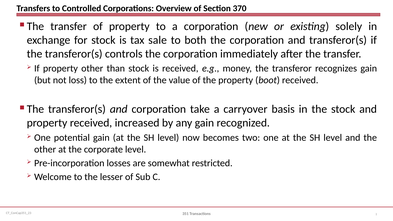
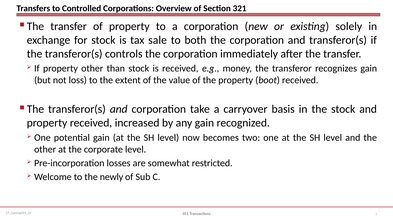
370: 370 -> 321
lesser: lesser -> newly
